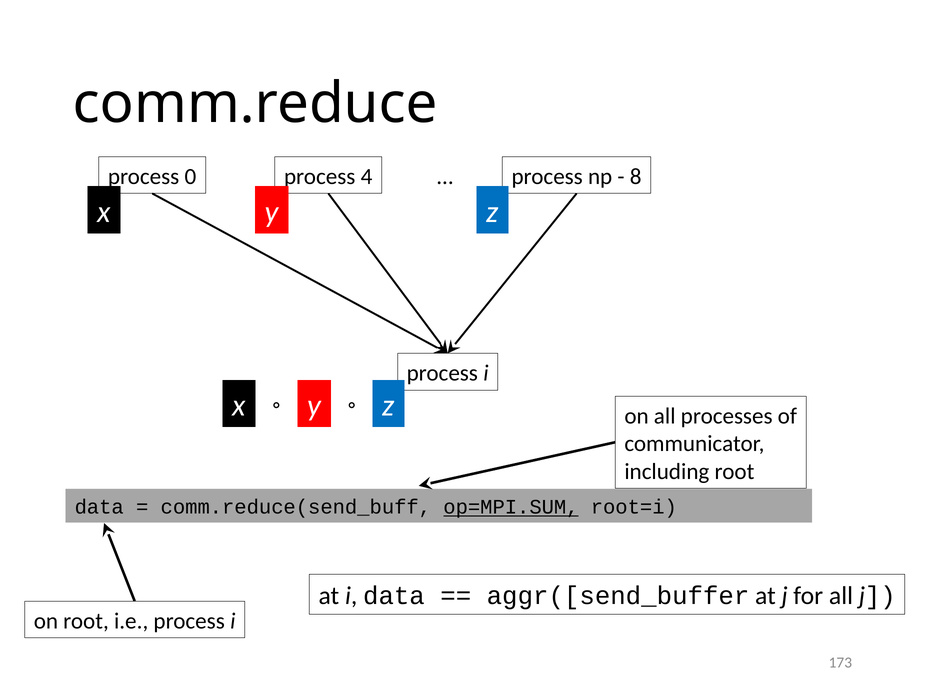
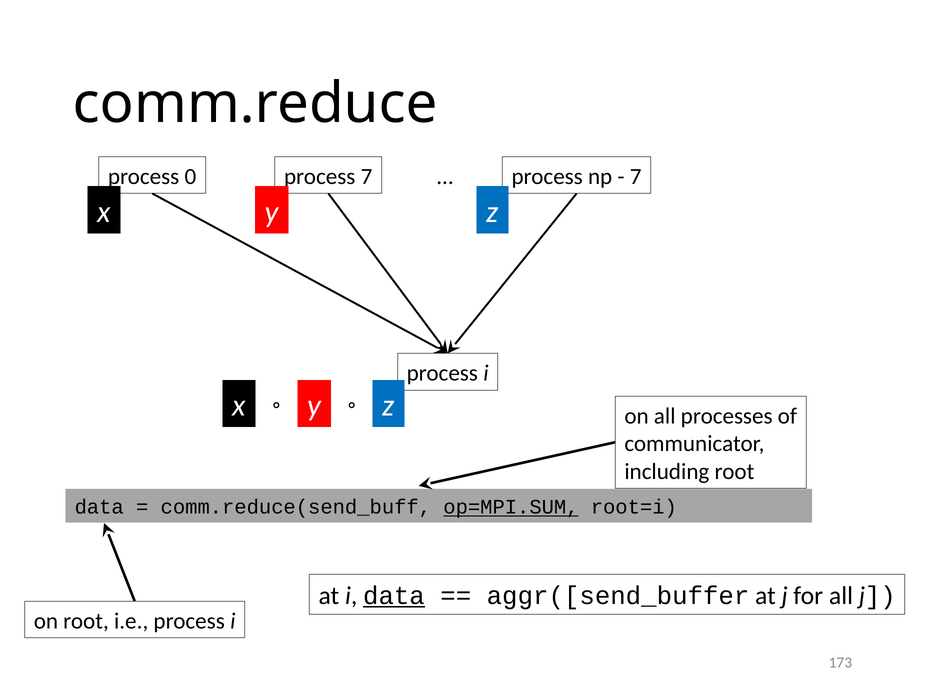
process 4: 4 -> 7
8 at (636, 177): 8 -> 7
data at (394, 596) underline: none -> present
